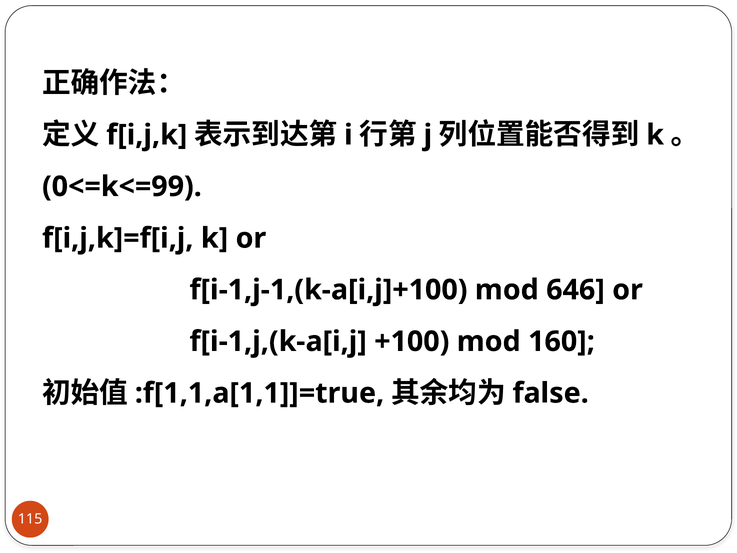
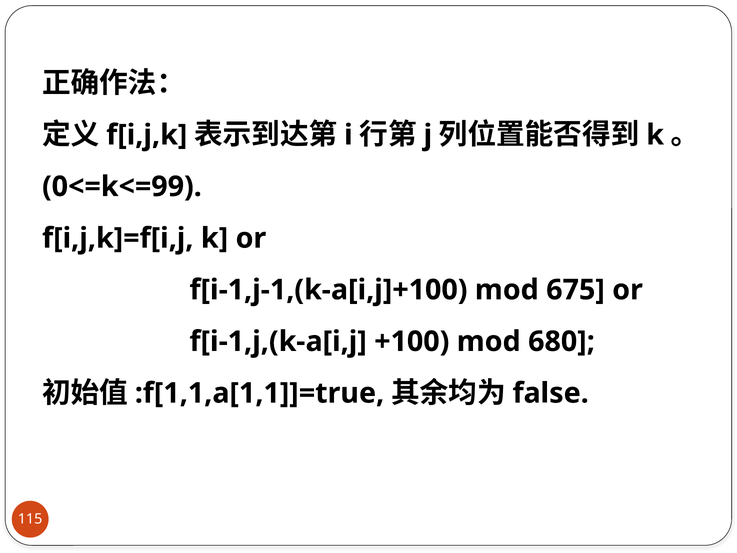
646: 646 -> 675
160: 160 -> 680
